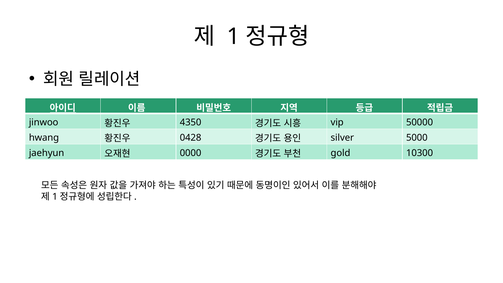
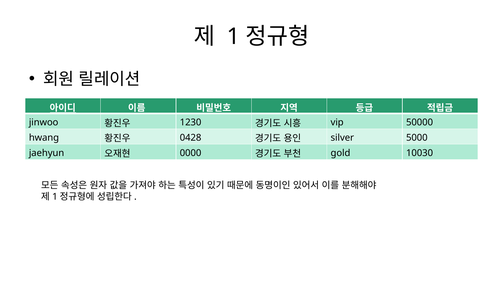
4350: 4350 -> 1230
10300: 10300 -> 10030
